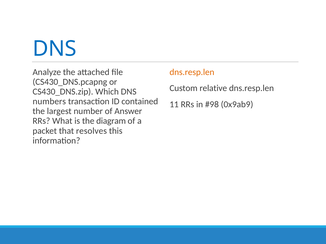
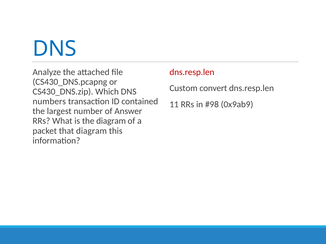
dns.resp.len at (192, 72) colour: orange -> red
relative: relative -> convert
that resolves: resolves -> diagram
